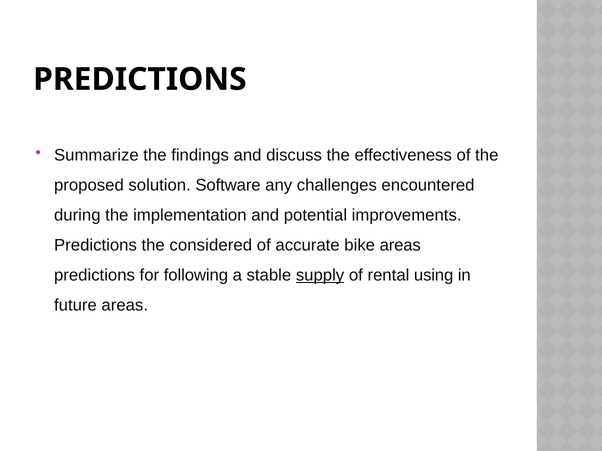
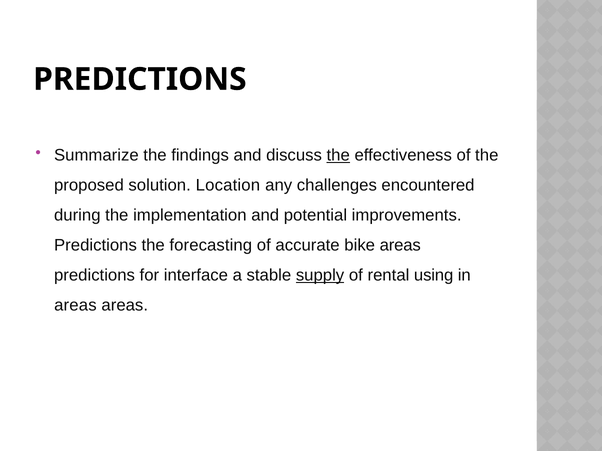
the at (338, 155) underline: none -> present
Software: Software -> Location
considered: considered -> forecasting
following: following -> interface
future at (75, 306): future -> areas
